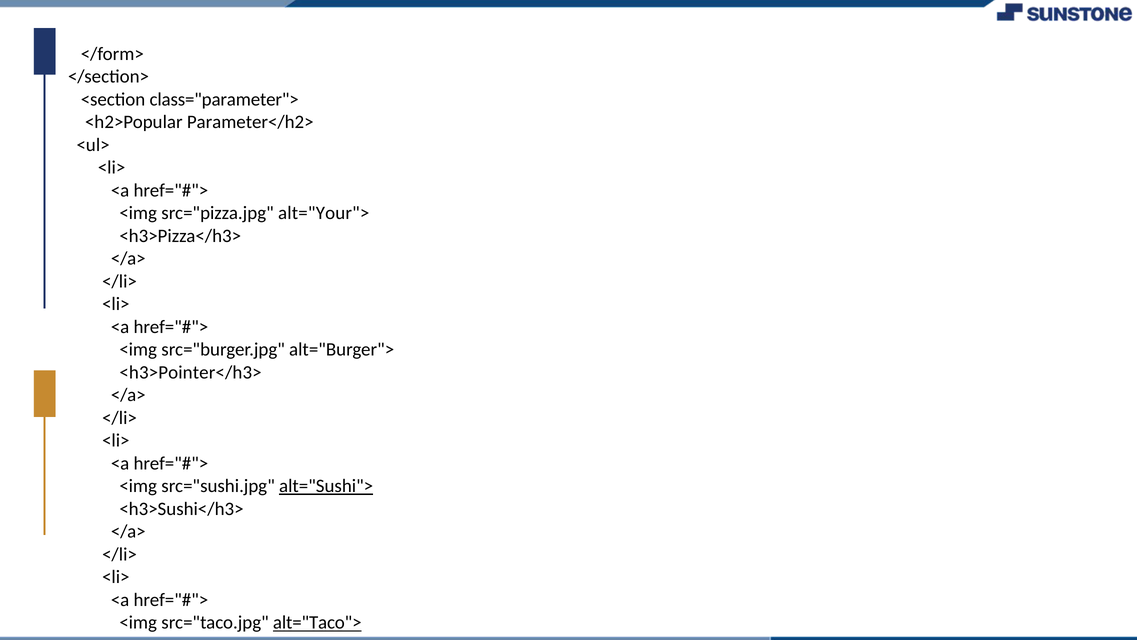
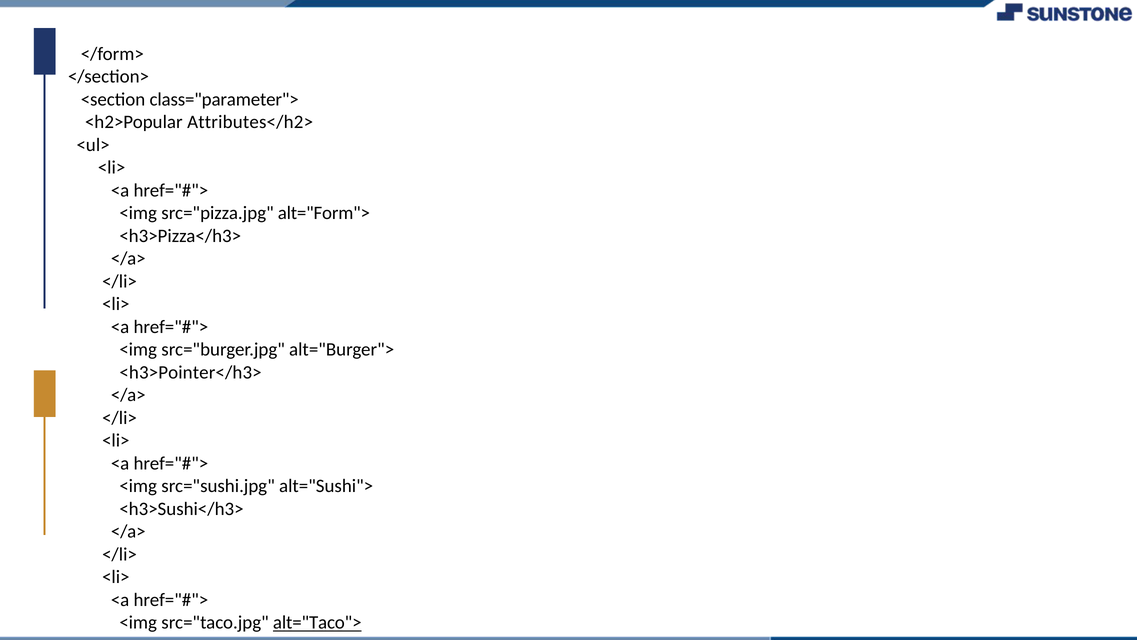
Parameter</h2>: Parameter</h2> -> Attributes</h2>
alt="Your">: alt="Your"> -> alt="Form">
alt="Sushi"> underline: present -> none
